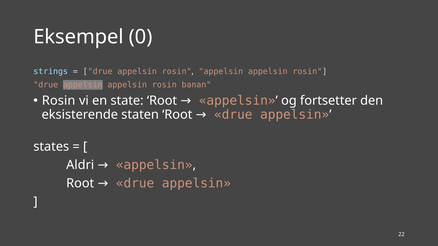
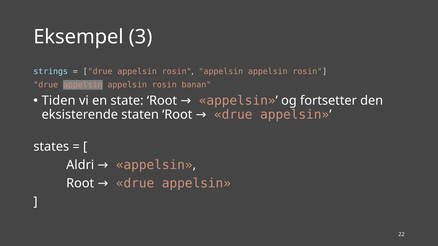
0: 0 -> 3
Rosin at (59, 101): Rosin -> Tiden
